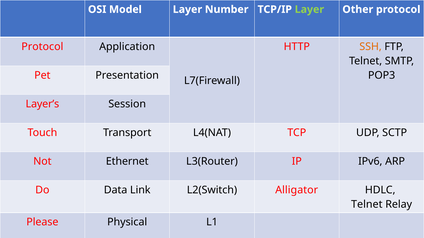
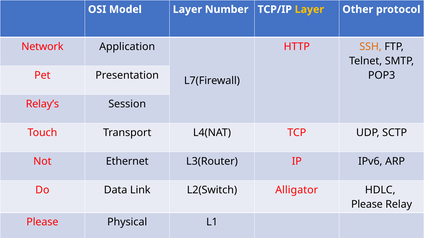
Layer at (309, 9) colour: light green -> yellow
Protocol at (42, 47): Protocol -> Network
Layer’s: Layer’s -> Relay’s
Telnet at (367, 205): Telnet -> Please
